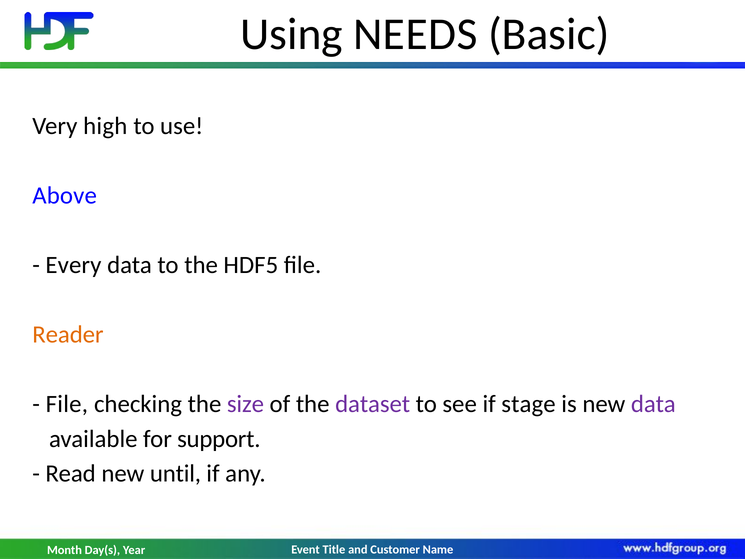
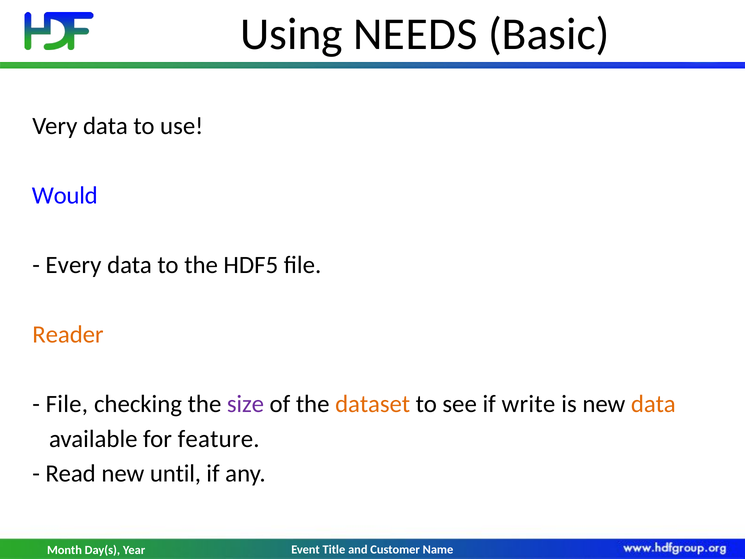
Very high: high -> data
Above: Above -> Would
dataset colour: purple -> orange
stage: stage -> write
data at (653, 404) colour: purple -> orange
support: support -> feature
